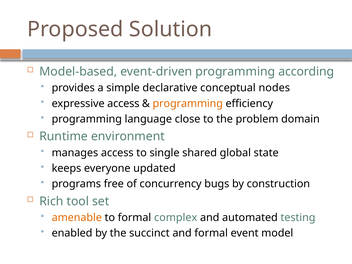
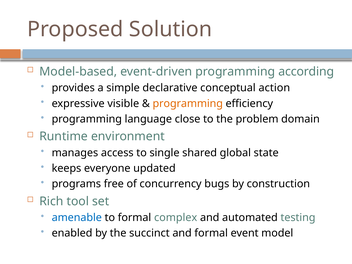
nodes: nodes -> action
expressive access: access -> visible
amenable colour: orange -> blue
